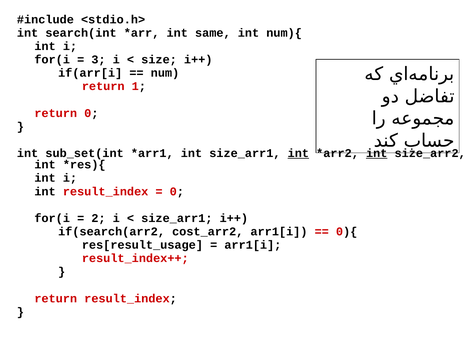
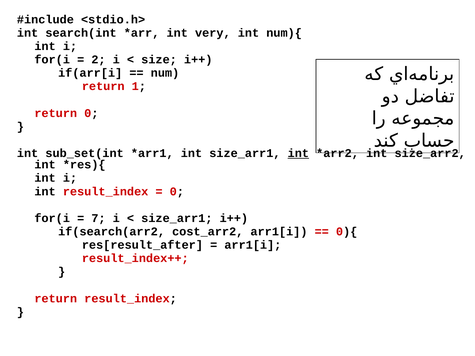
same: same -> very
3: 3 -> 2
int at (377, 153) underline: present -> none
2: 2 -> 7
res[result_usage: res[result_usage -> res[result_after
